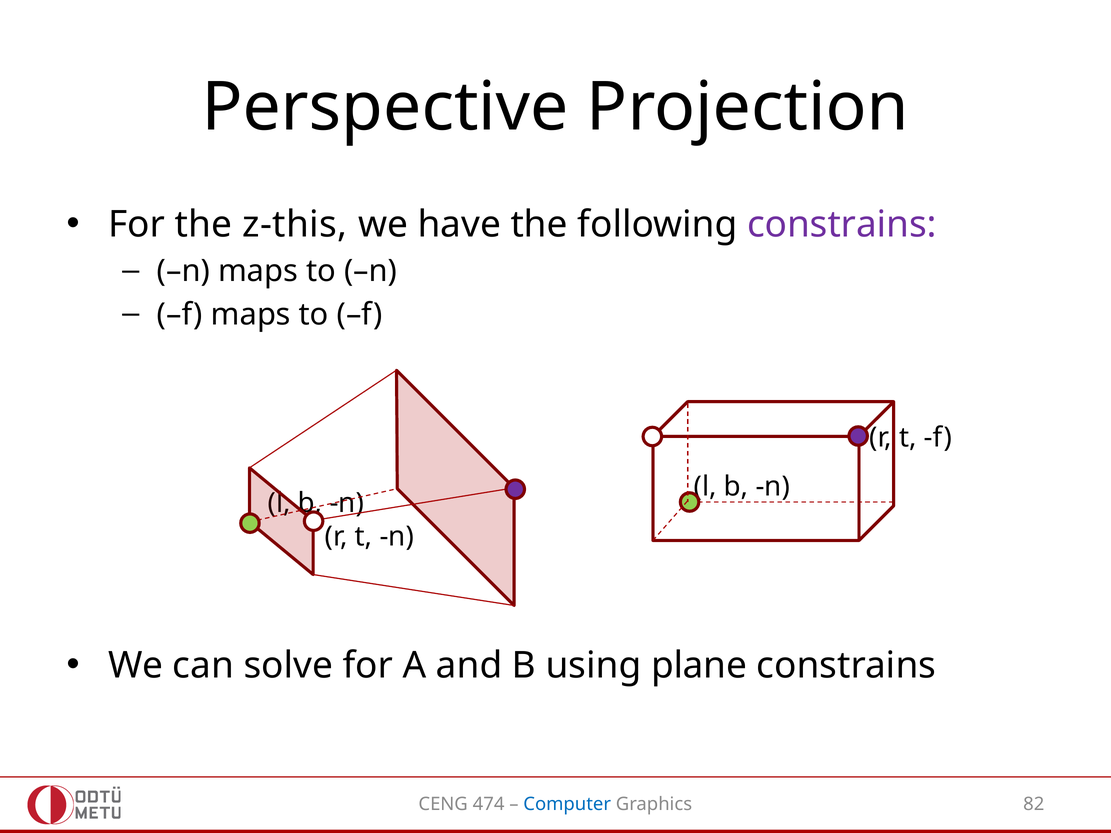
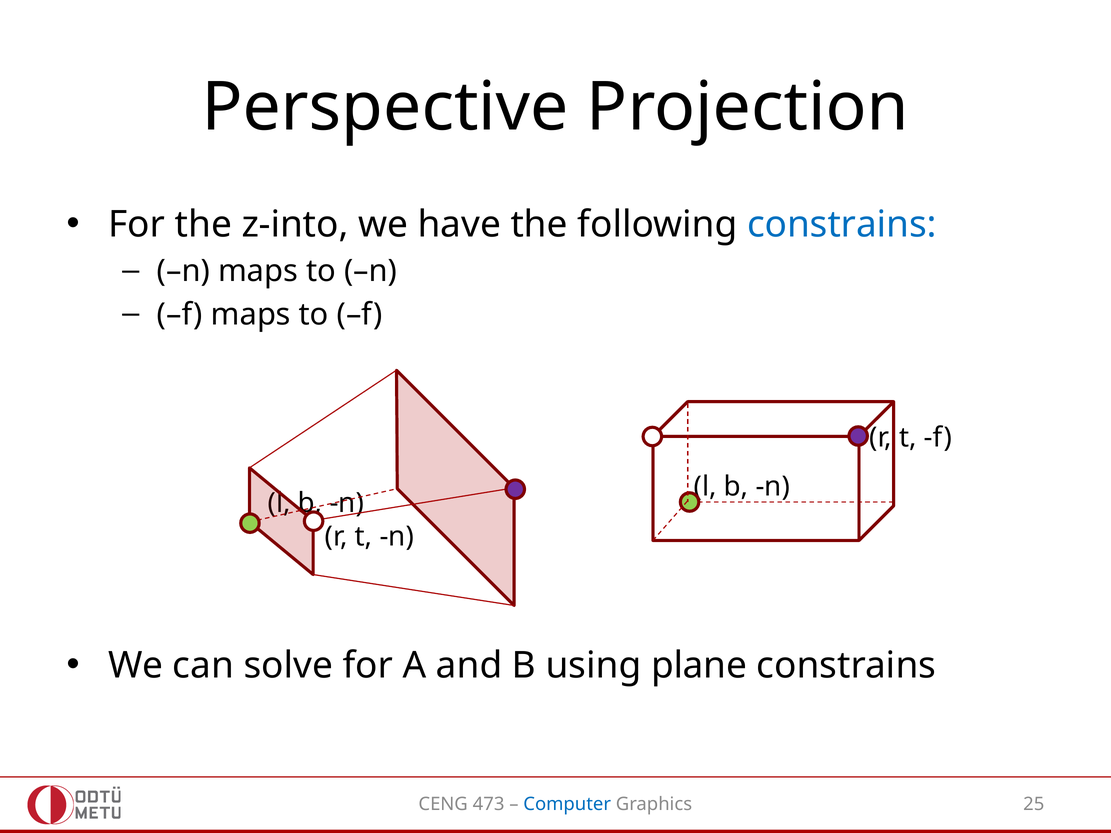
z-this: z-this -> z-into
constrains at (842, 225) colour: purple -> blue
474: 474 -> 473
82: 82 -> 25
